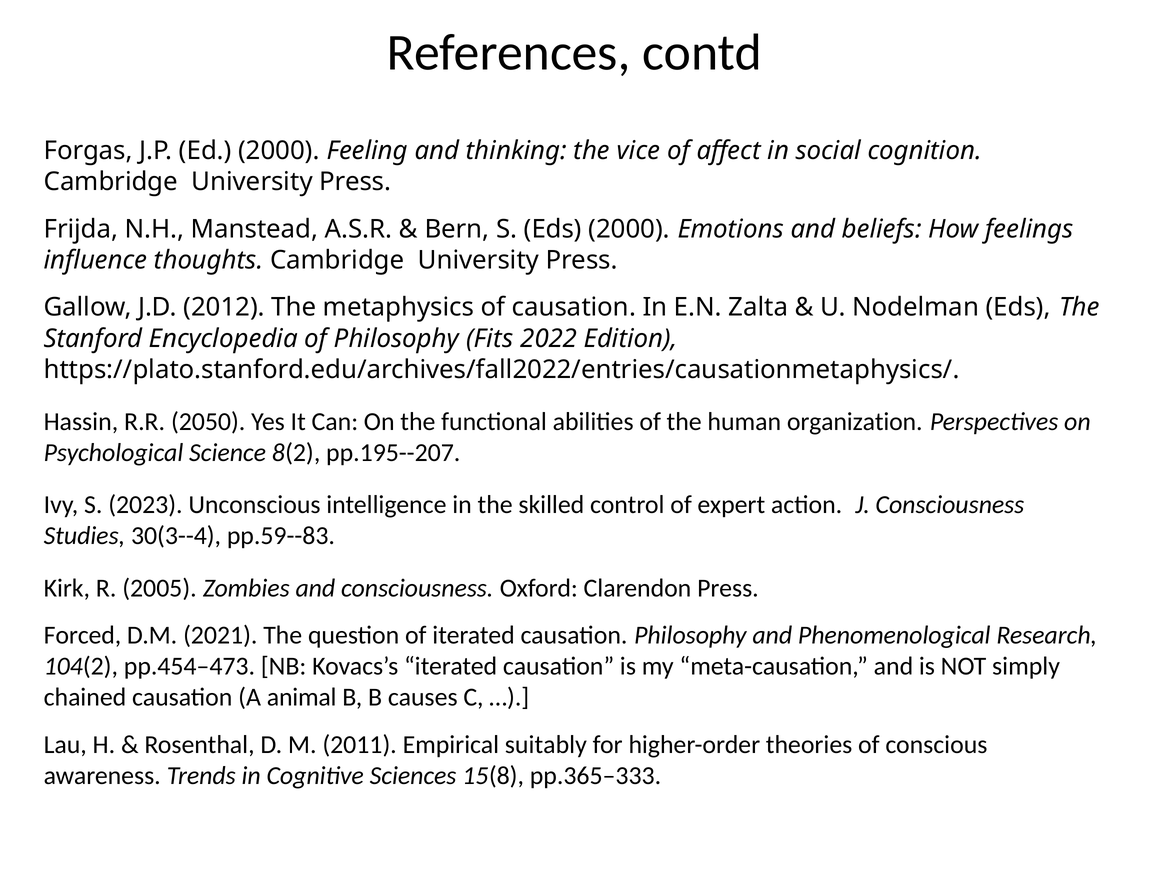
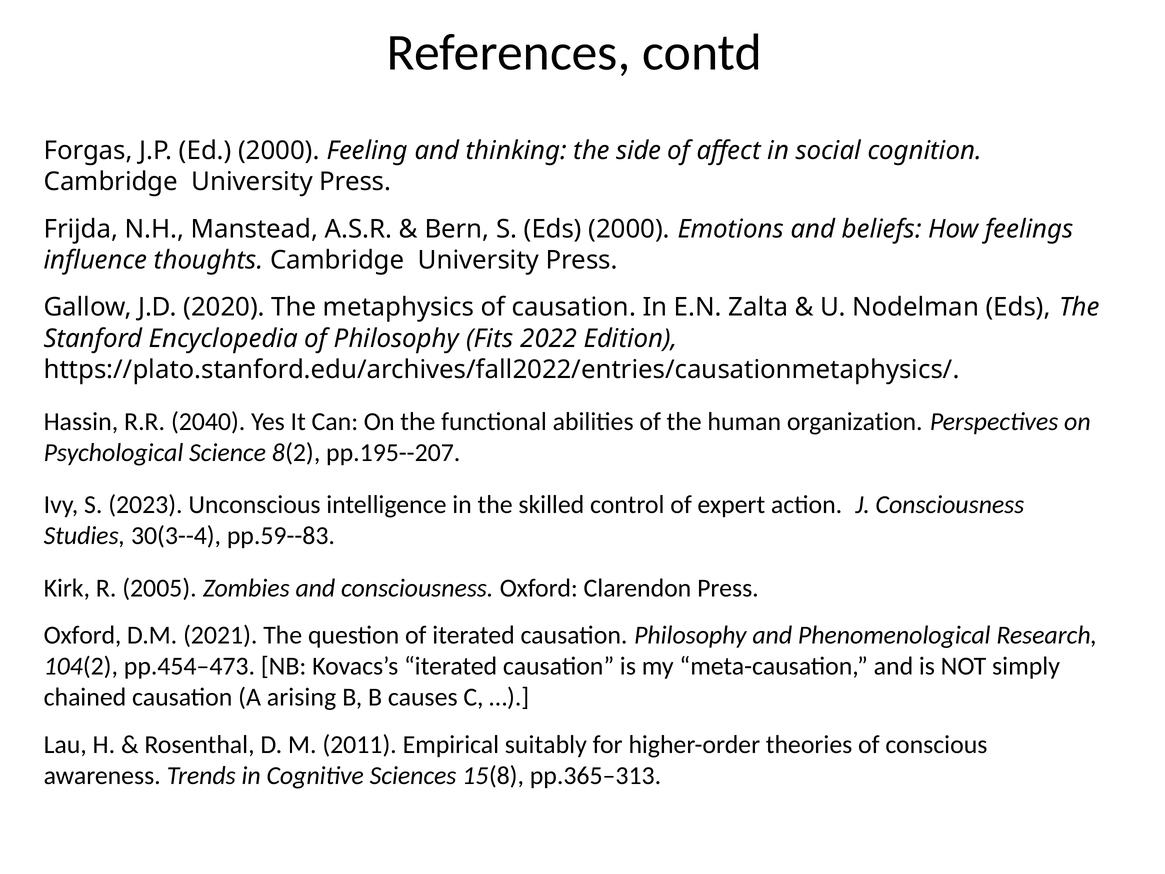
vice: vice -> side
2012: 2012 -> 2020
2050: 2050 -> 2040
Forced at (82, 635): Forced -> Oxford
animal: animal -> arising
pp.365–333: pp.365–333 -> pp.365–313
